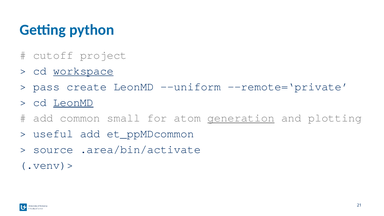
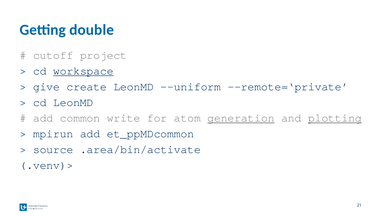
python: python -> double
pass: pass -> give
LeonMD at (73, 102) underline: present -> none
small: small -> write
plotting underline: none -> present
useful: useful -> mpirun
